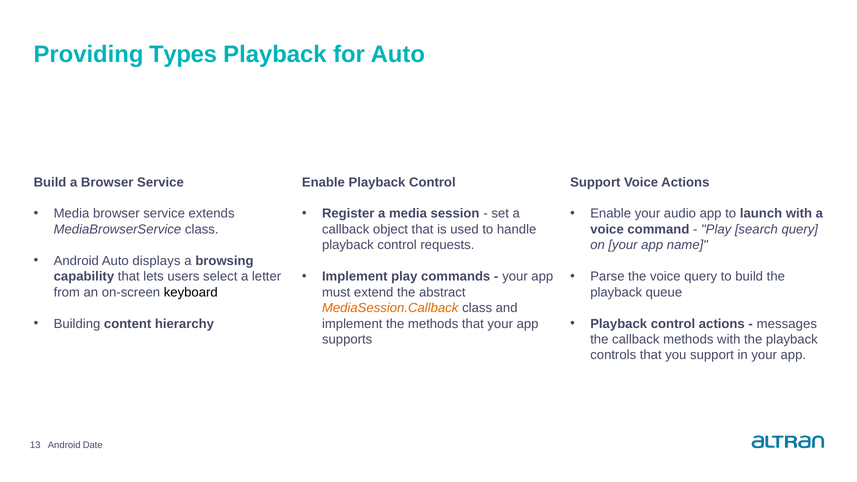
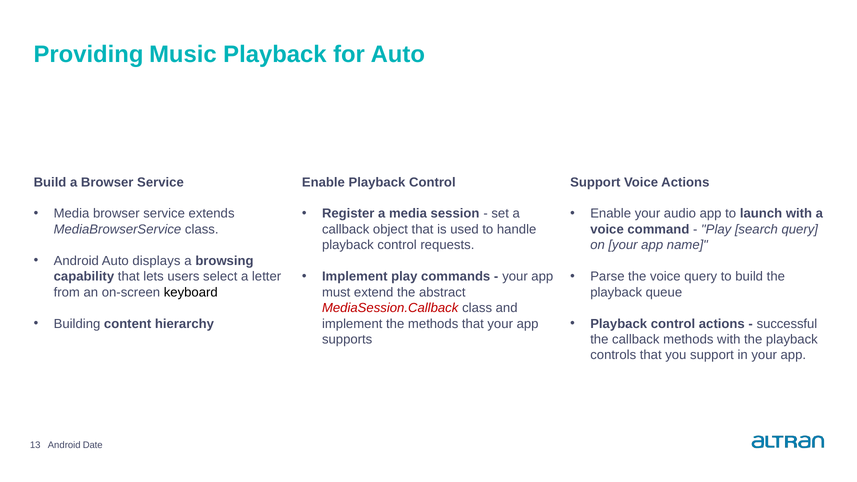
Types: Types -> Music
MediaSession.Callback colour: orange -> red
messages: messages -> successful
